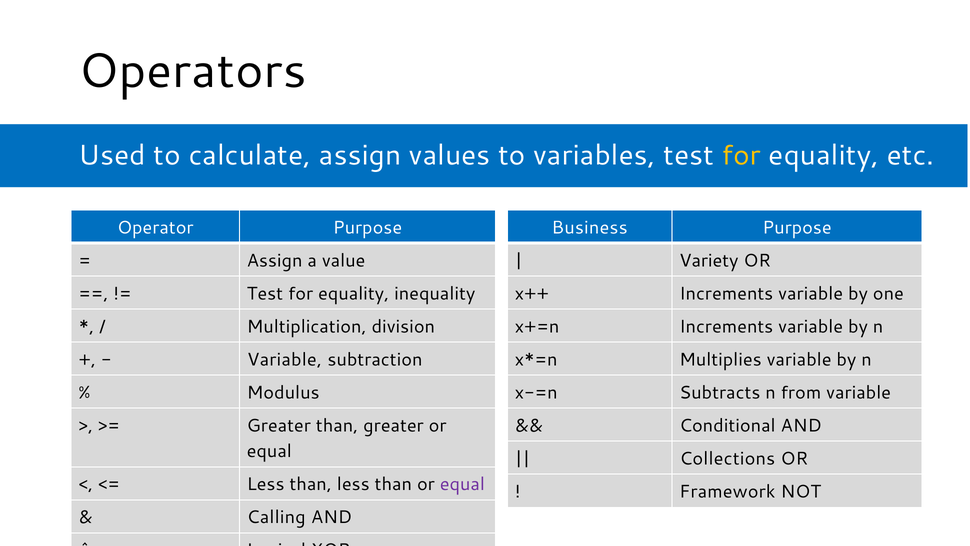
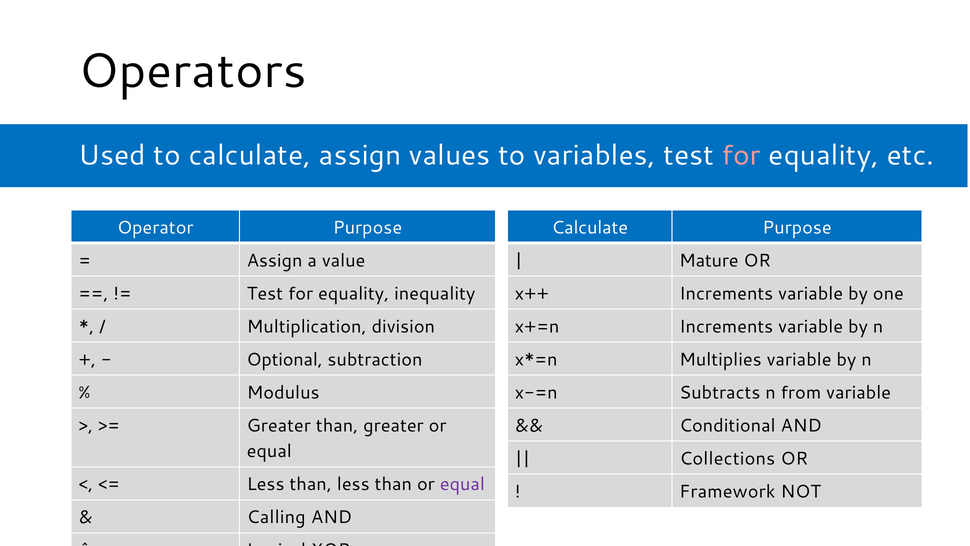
for at (741, 155) colour: yellow -> pink
Business at (590, 227): Business -> Calculate
Variety: Variety -> Mature
Variable at (285, 359): Variable -> Optional
